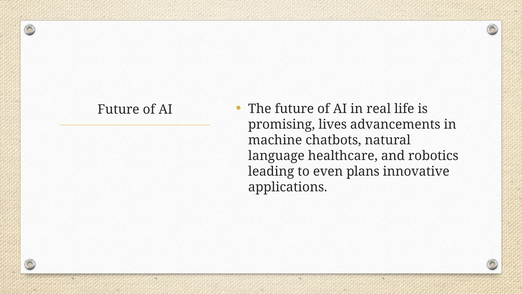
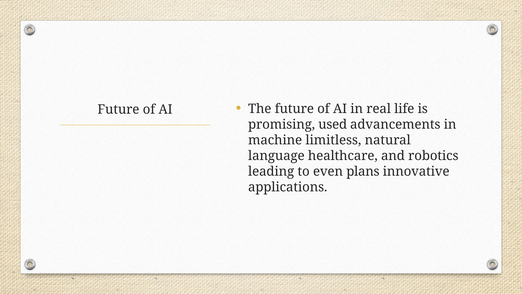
lives: lives -> used
chatbots: chatbots -> limitless
